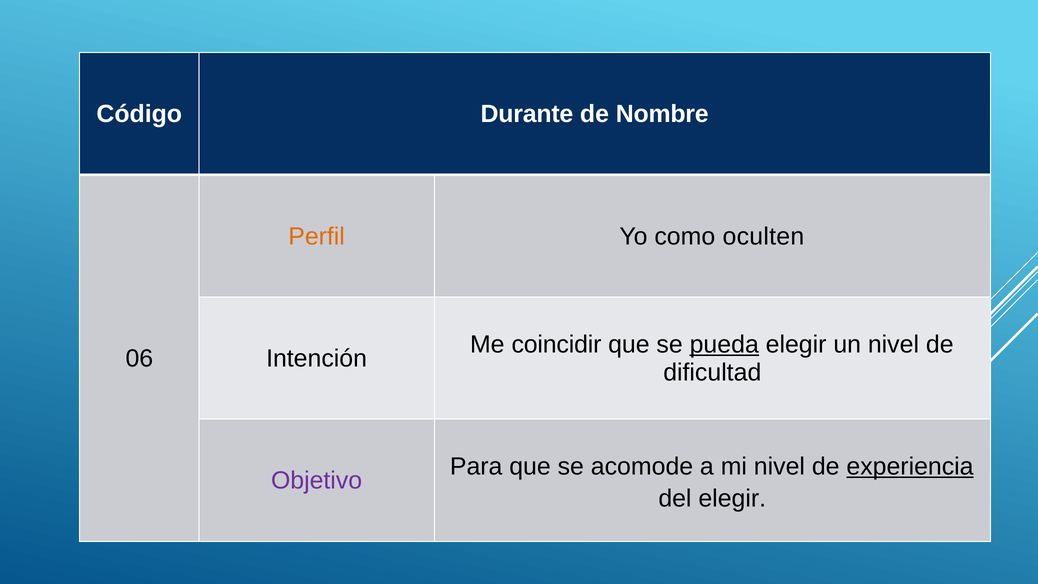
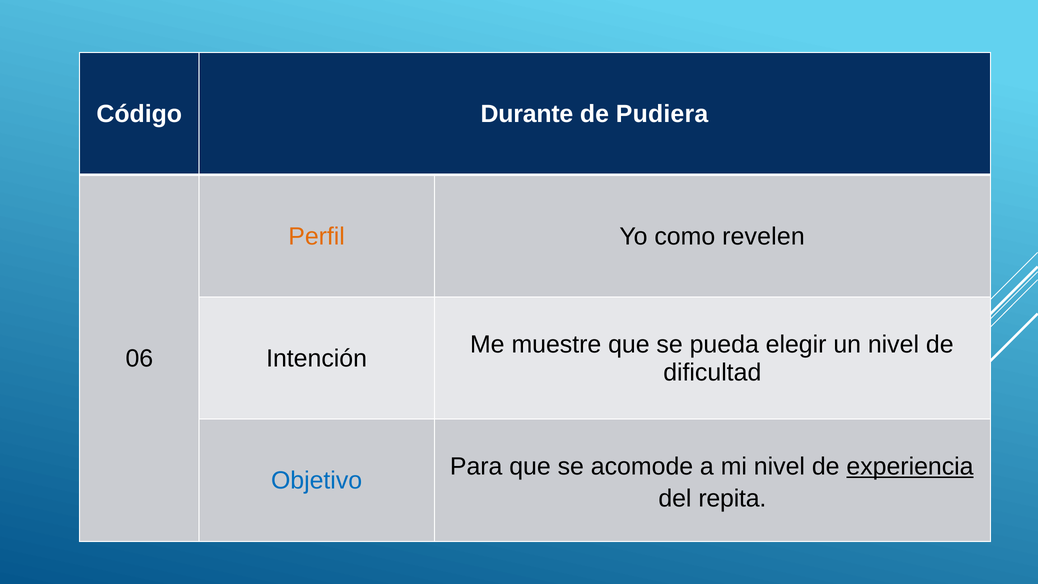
Nombre: Nombre -> Pudiera
oculten: oculten -> revelen
coincidir: coincidir -> muestre
pueda underline: present -> none
Objetivo colour: purple -> blue
del elegir: elegir -> repita
